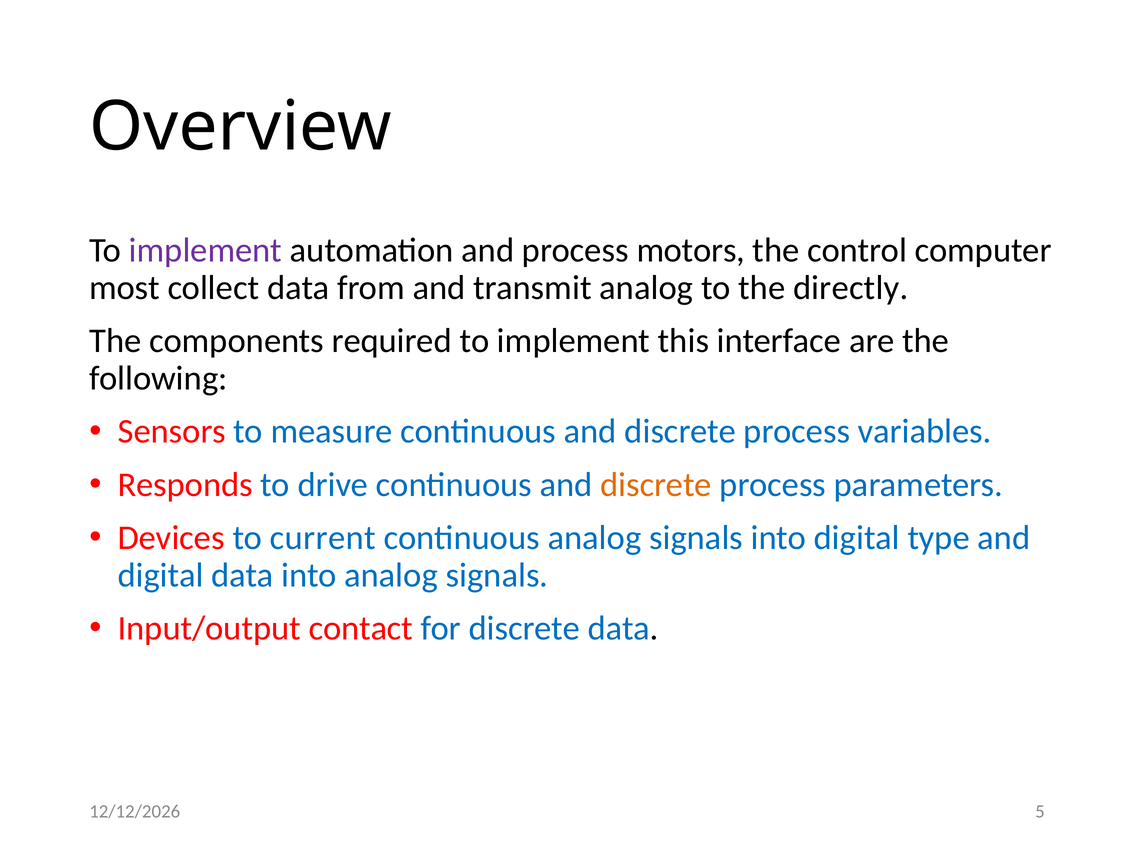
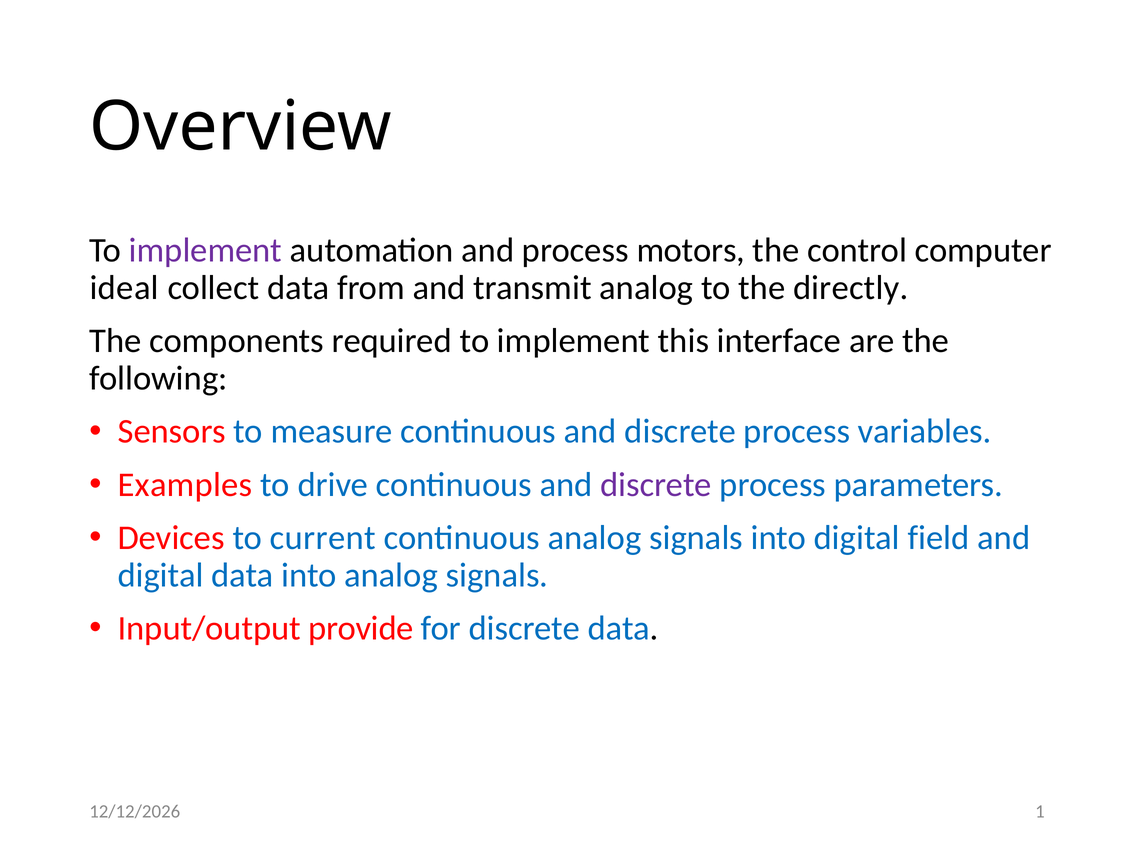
most: most -> ideal
Responds: Responds -> Examples
discrete at (656, 485) colour: orange -> purple
type: type -> field
contact: contact -> provide
5: 5 -> 1
